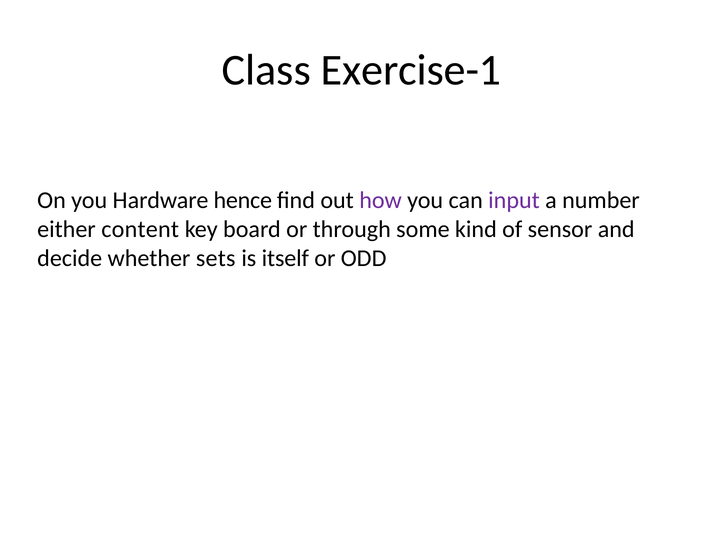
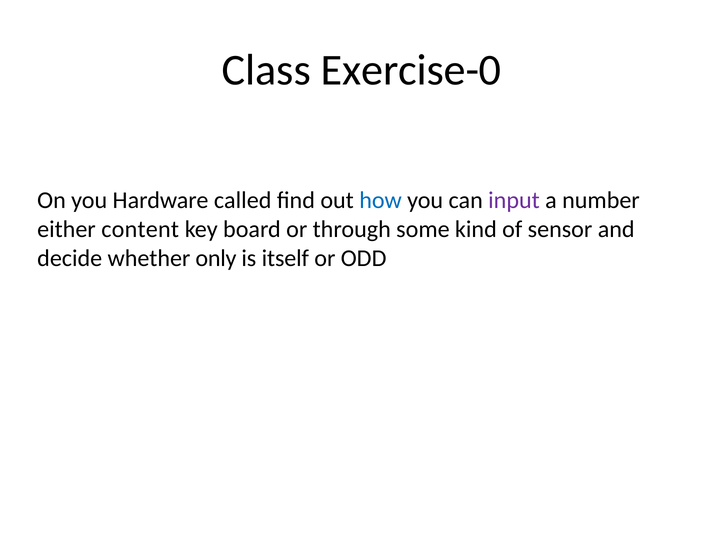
Exercise-1: Exercise-1 -> Exercise-0
hence: hence -> called
how colour: purple -> blue
sets: sets -> only
